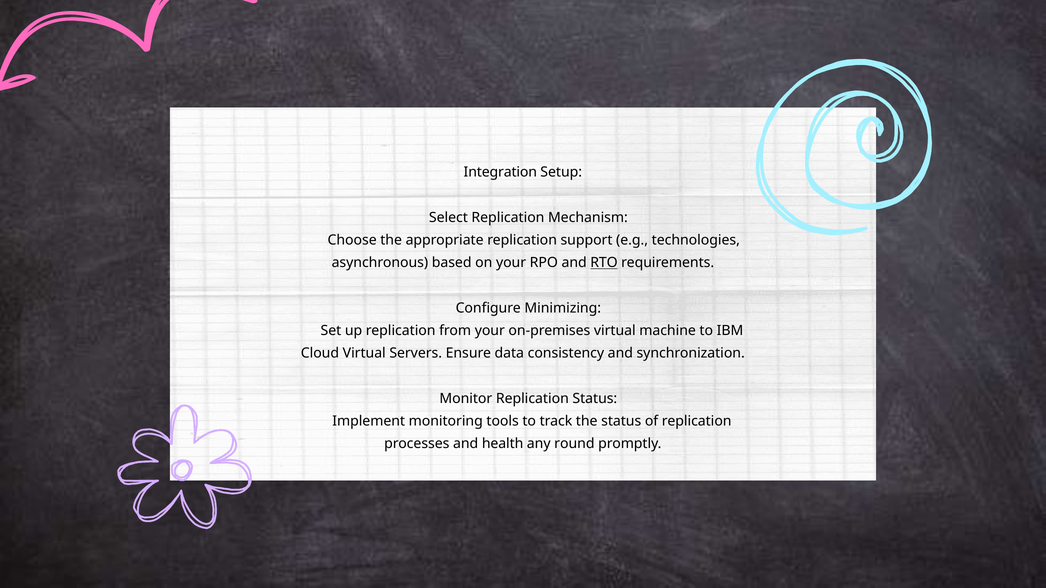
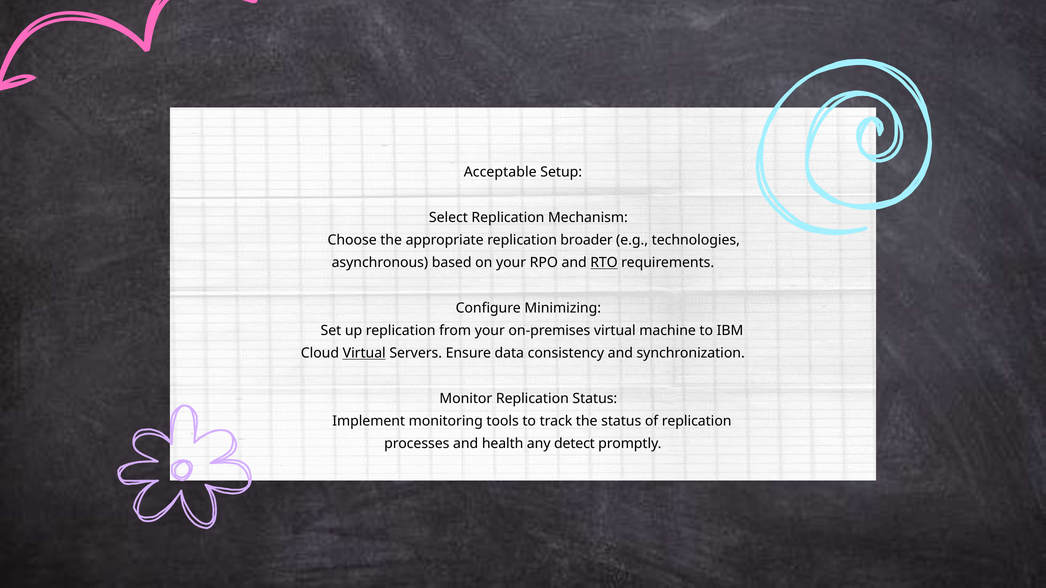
Integration: Integration -> Acceptable
support: support -> broader
Virtual at (364, 353) underline: none -> present
round: round -> detect
